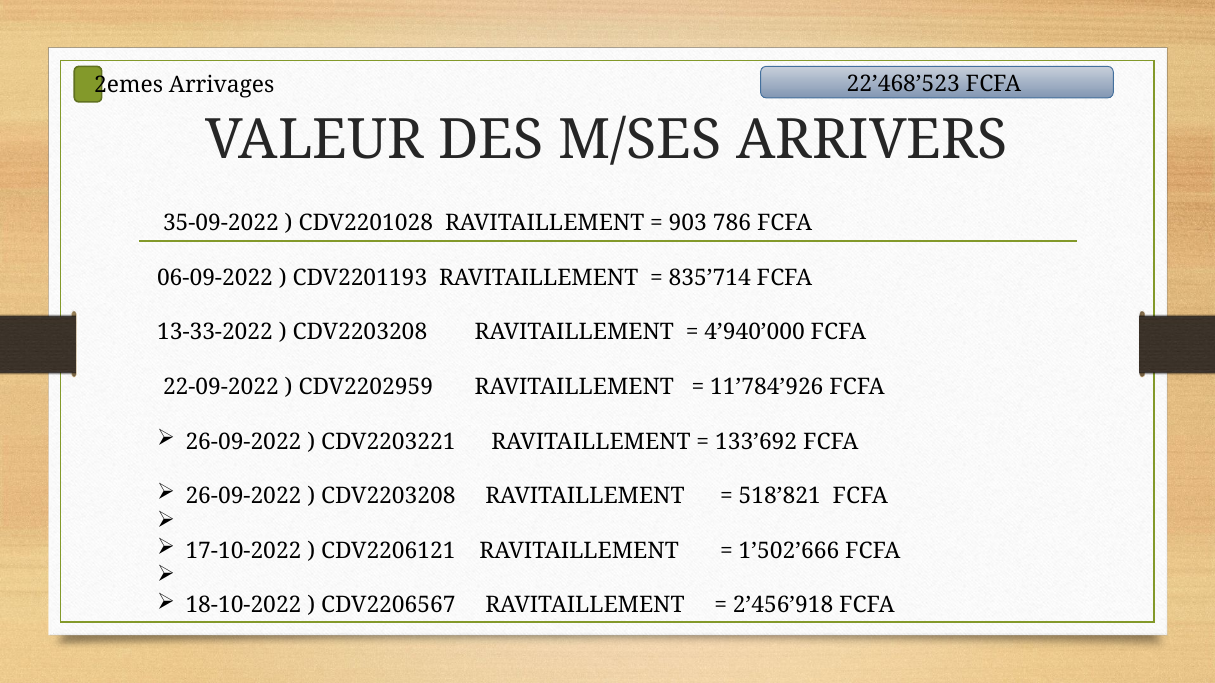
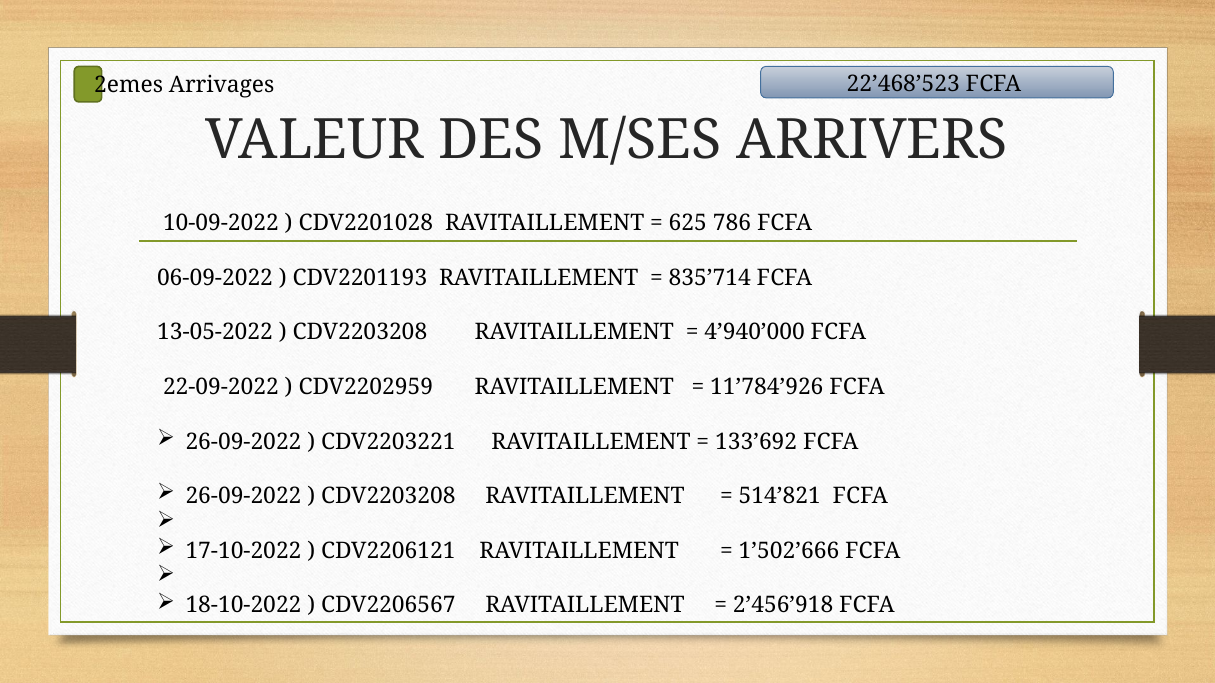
35-09-2022: 35-09-2022 -> 10-09-2022
903: 903 -> 625
13-33-2022: 13-33-2022 -> 13-05-2022
518’821: 518’821 -> 514’821
